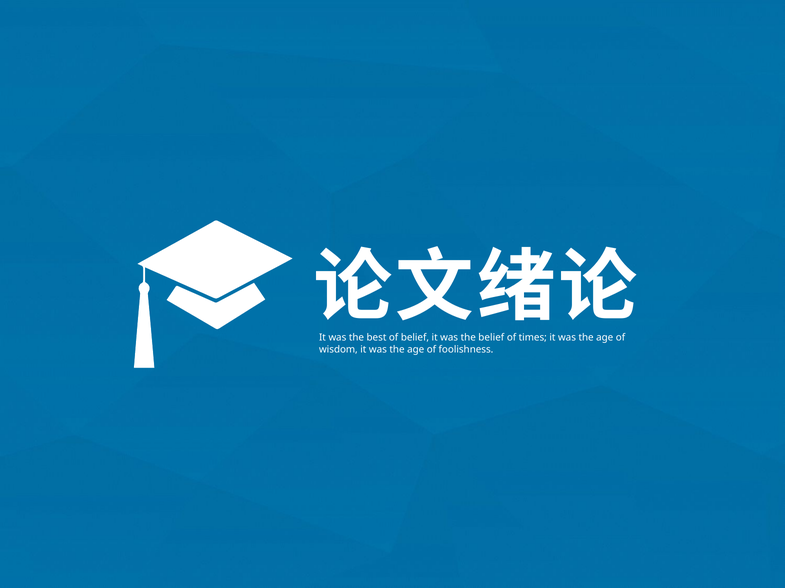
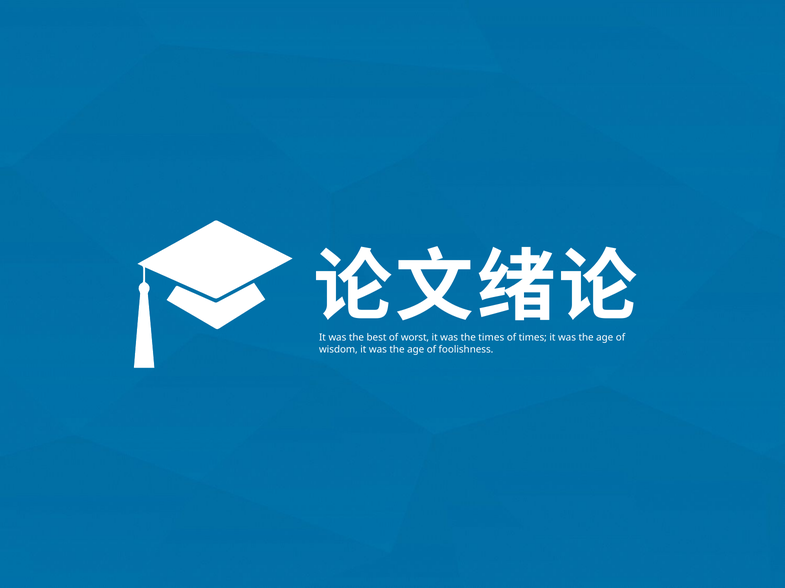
of belief: belief -> worst
the belief: belief -> times
